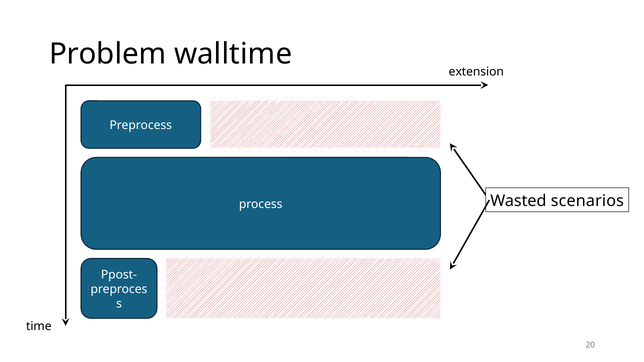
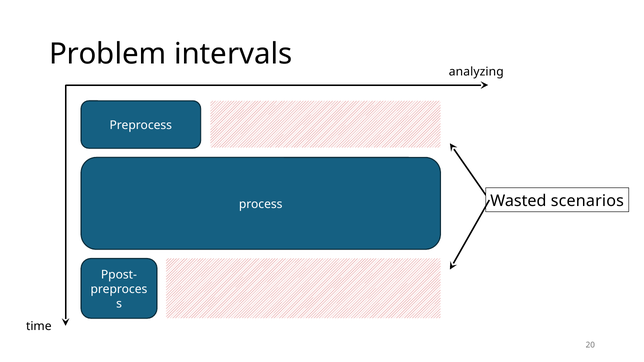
walltime: walltime -> intervals
extension: extension -> analyzing
